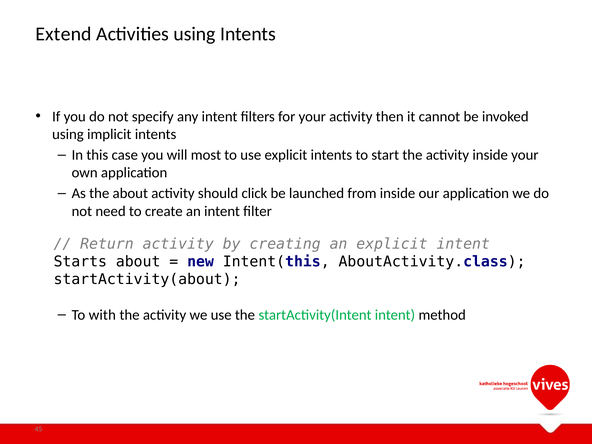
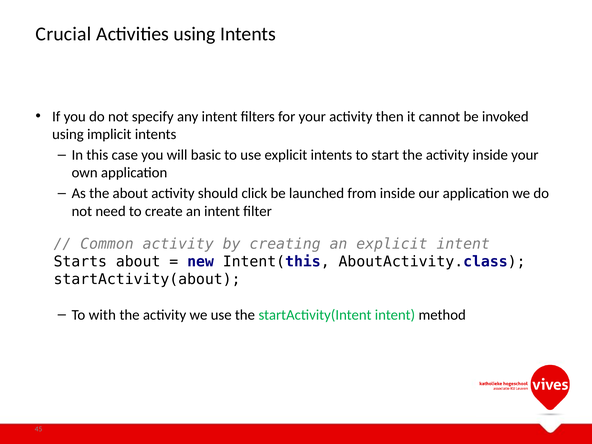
Extend: Extend -> Crucial
most: most -> basic
Return: Return -> Common
